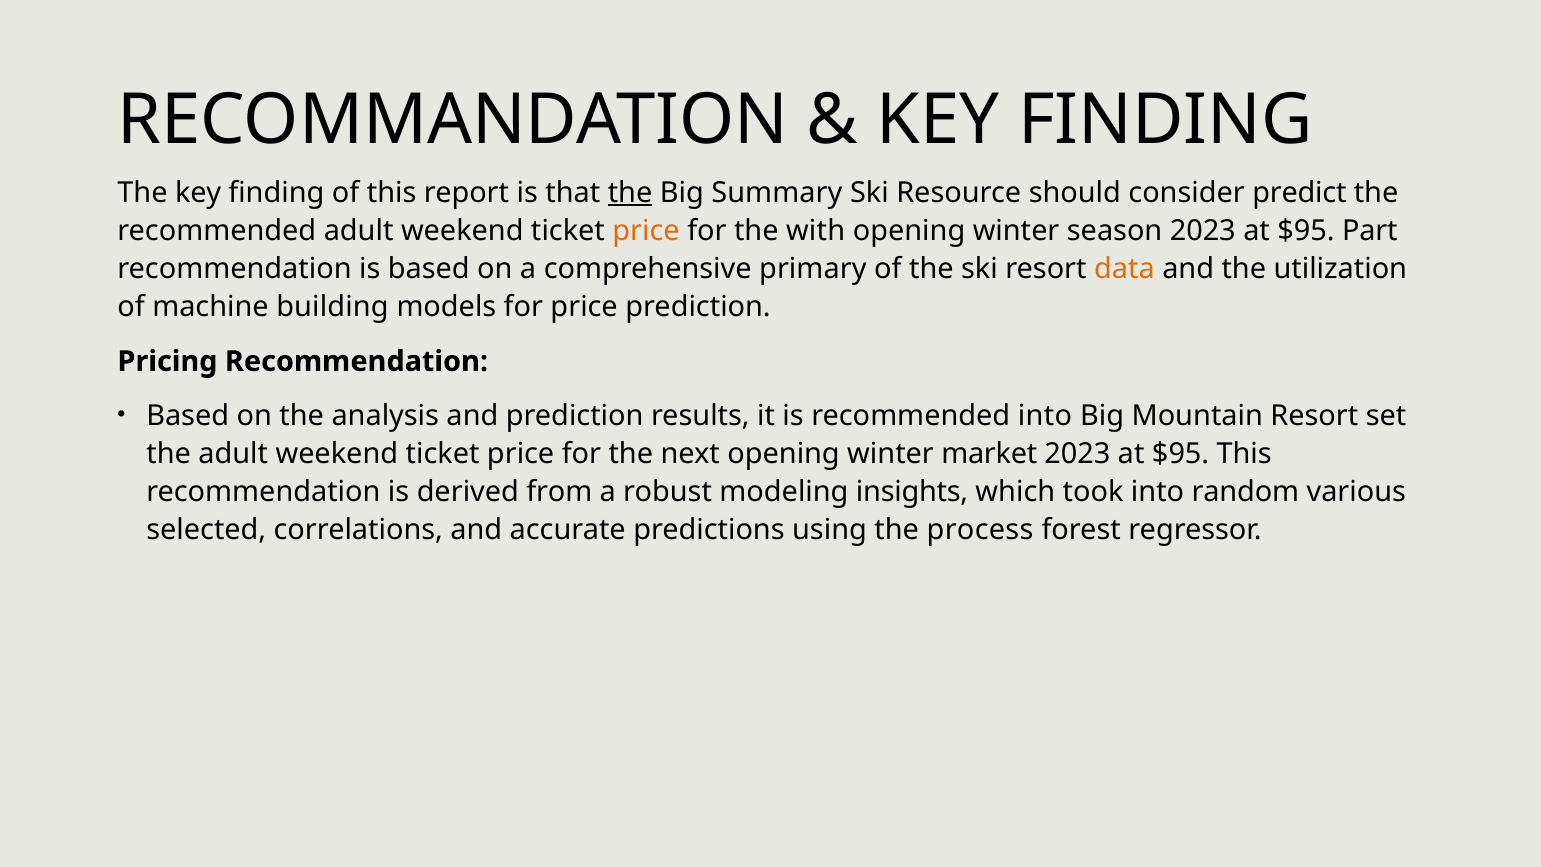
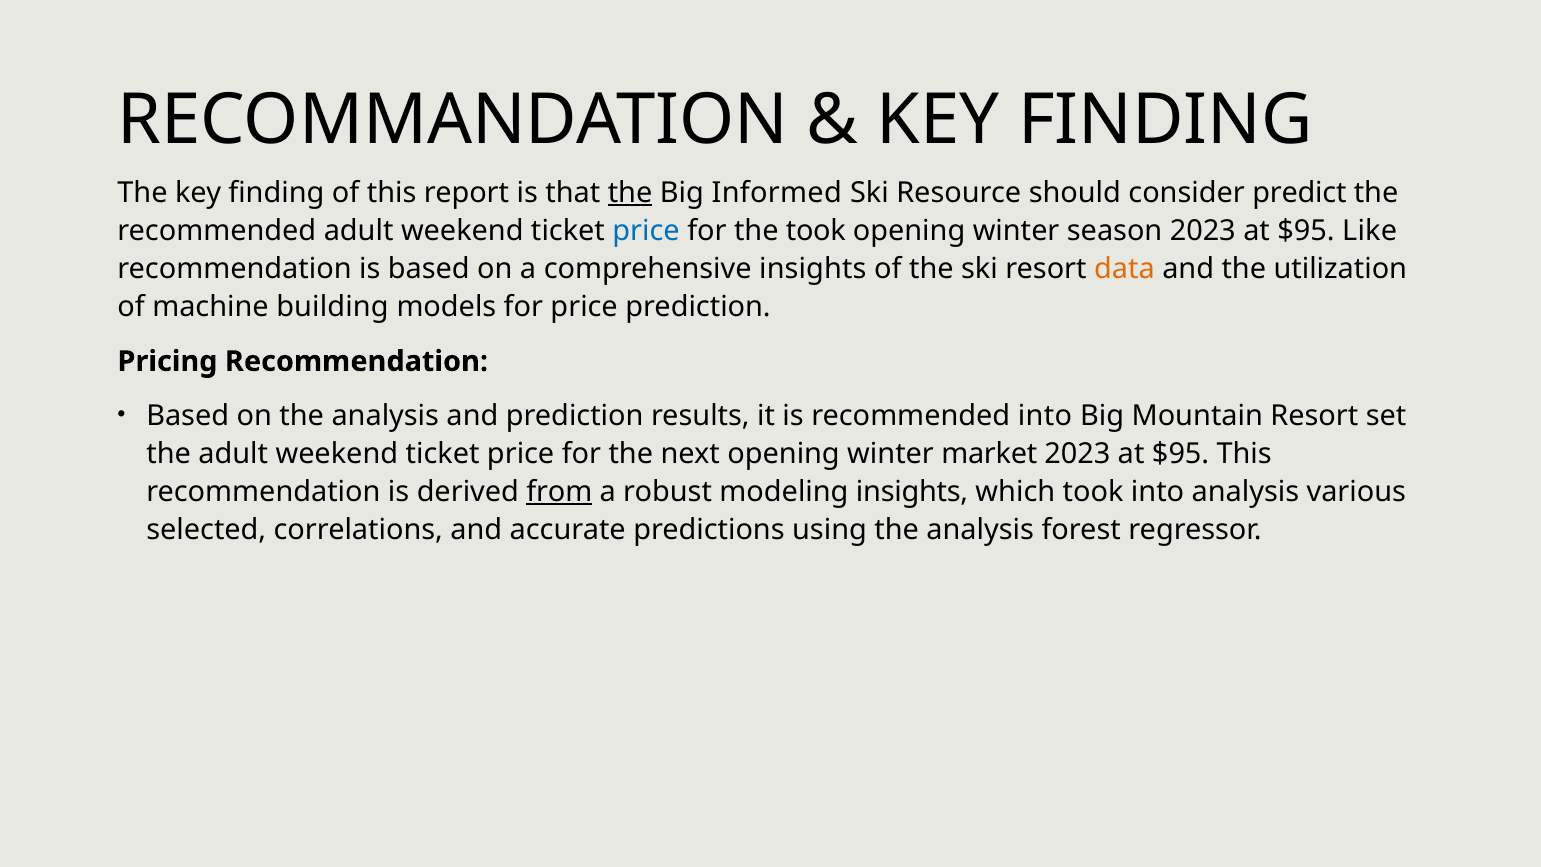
Summary: Summary -> Informed
price at (646, 231) colour: orange -> blue
the with: with -> took
Part: Part -> Like
comprehensive primary: primary -> insights
from underline: none -> present
into random: random -> analysis
using the process: process -> analysis
